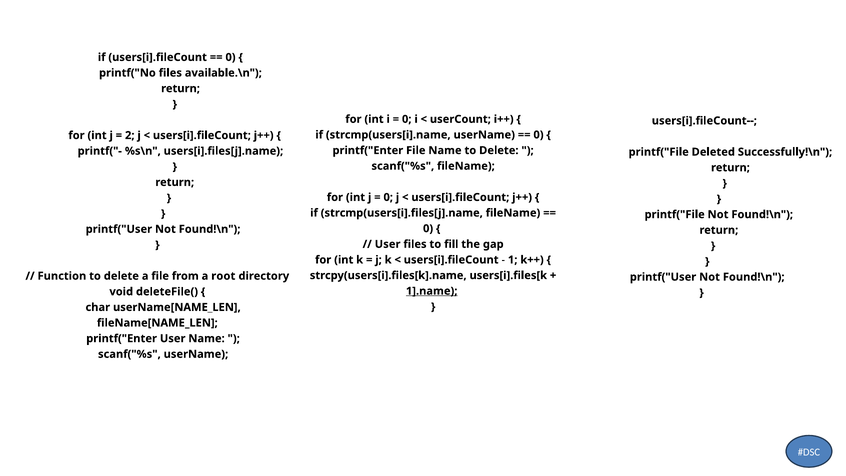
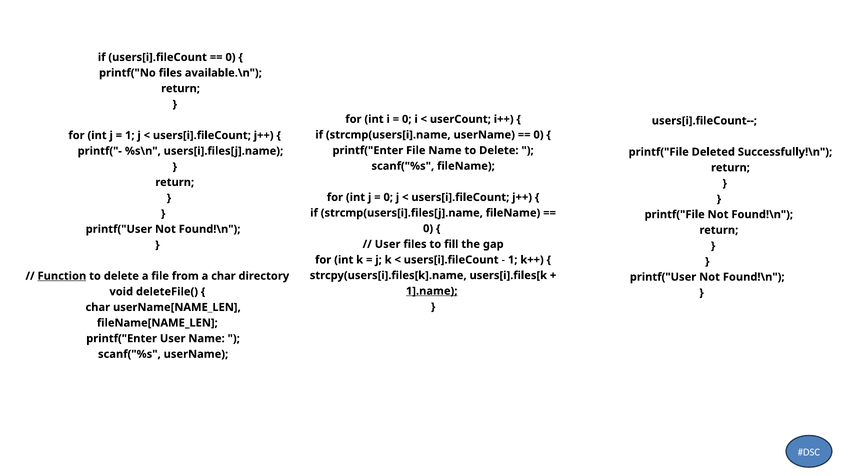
2 at (130, 135): 2 -> 1
Function underline: none -> present
a root: root -> char
